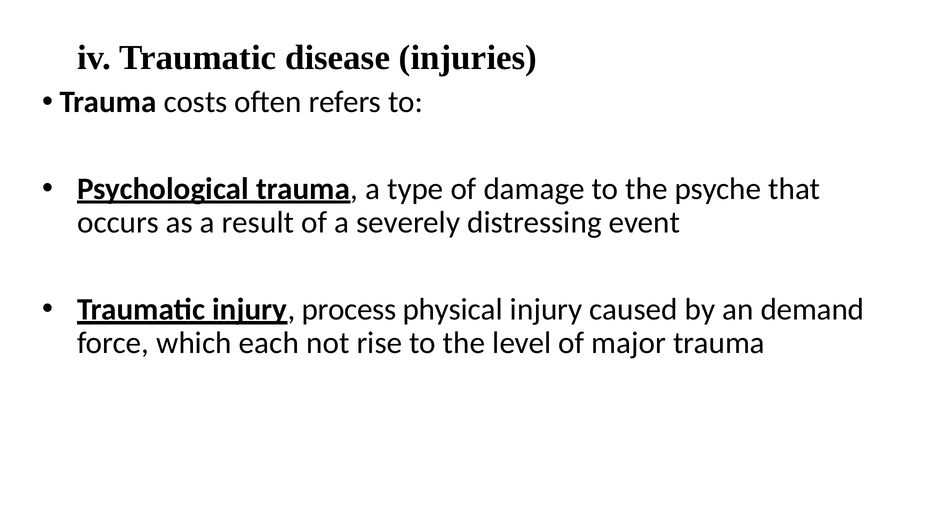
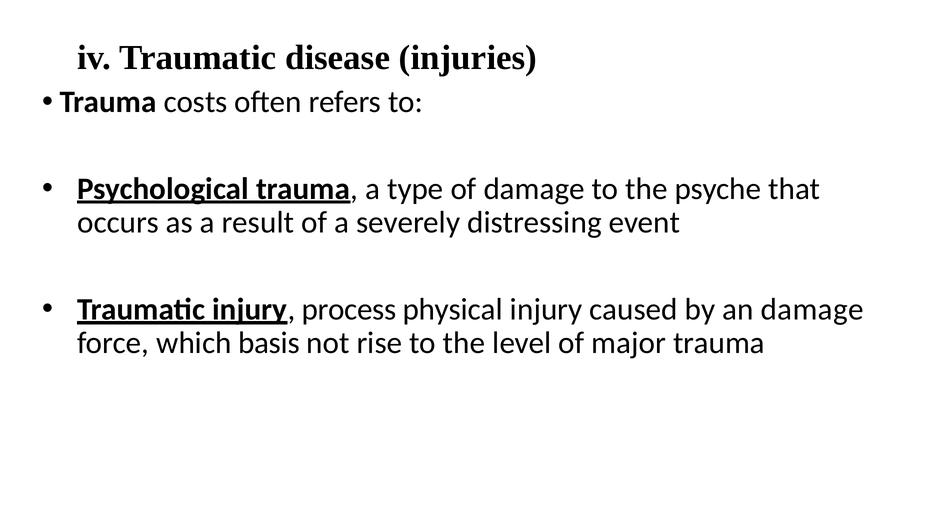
an demand: demand -> damage
each: each -> basis
